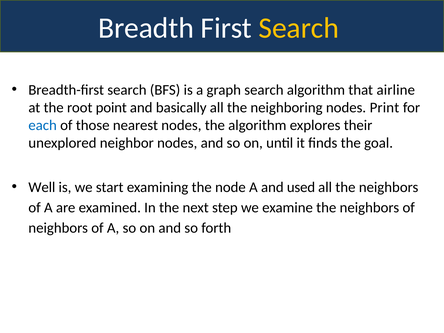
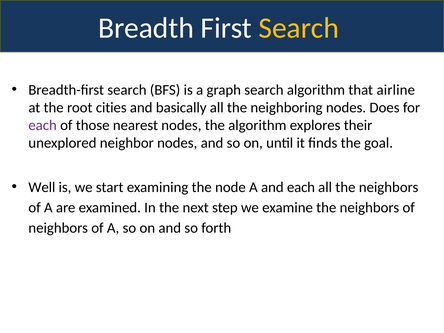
point: point -> cities
Print: Print -> Does
each at (43, 125) colour: blue -> purple
and used: used -> each
